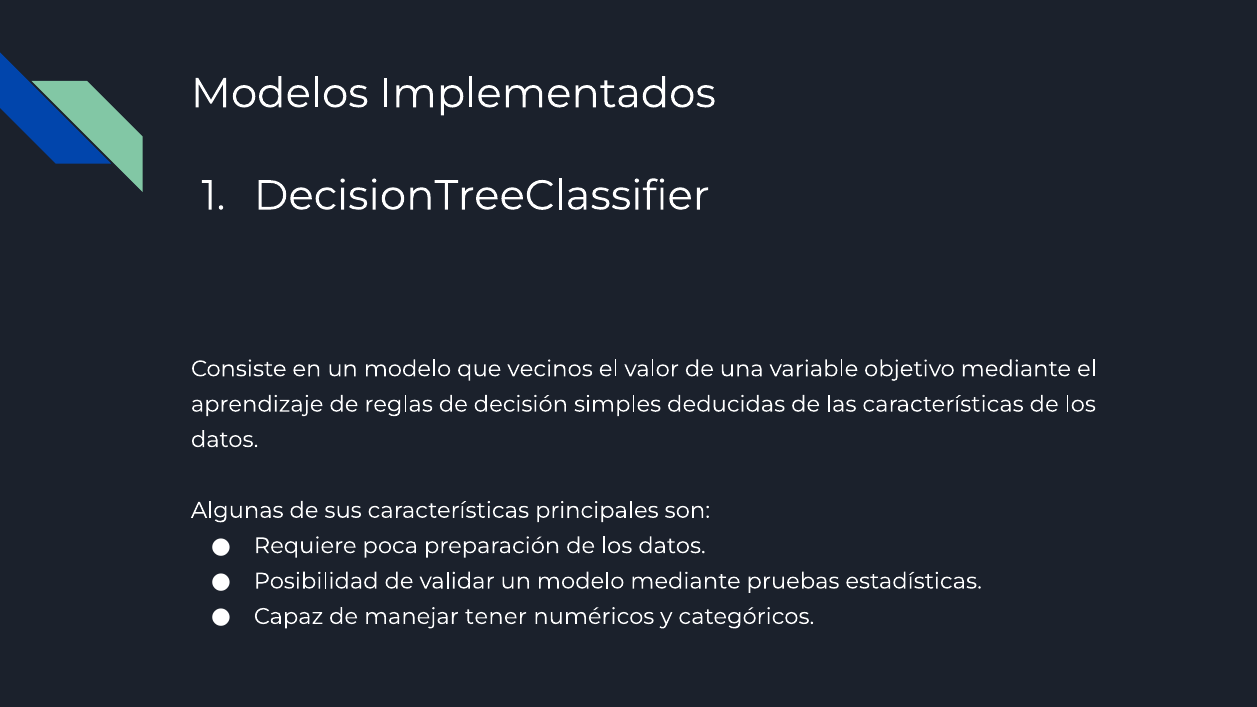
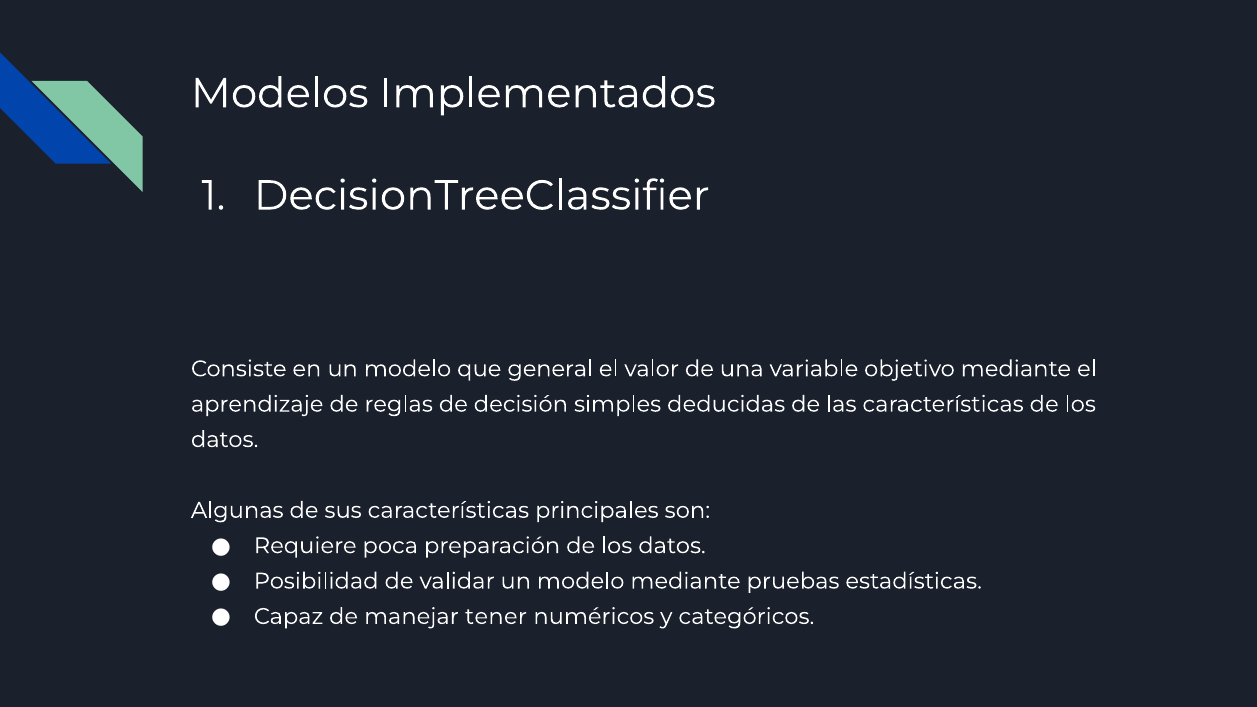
vecinos: vecinos -> general
